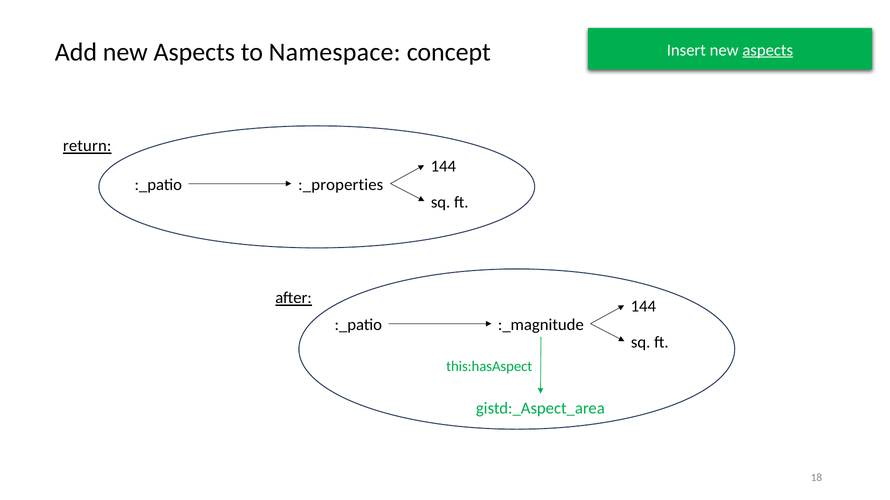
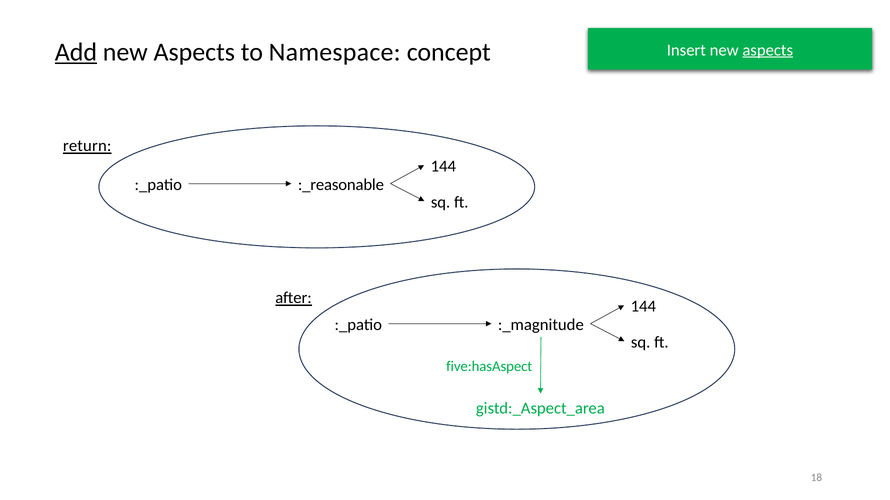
Add underline: none -> present
:_properties: :_properties -> :_reasonable
this:hasAspect: this:hasAspect -> five:hasAspect
